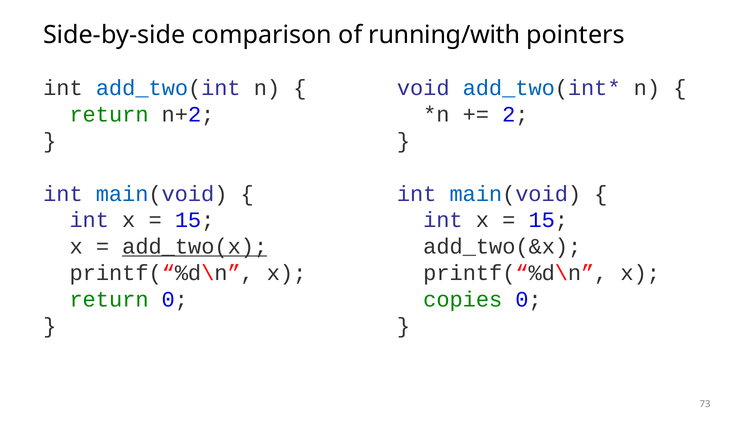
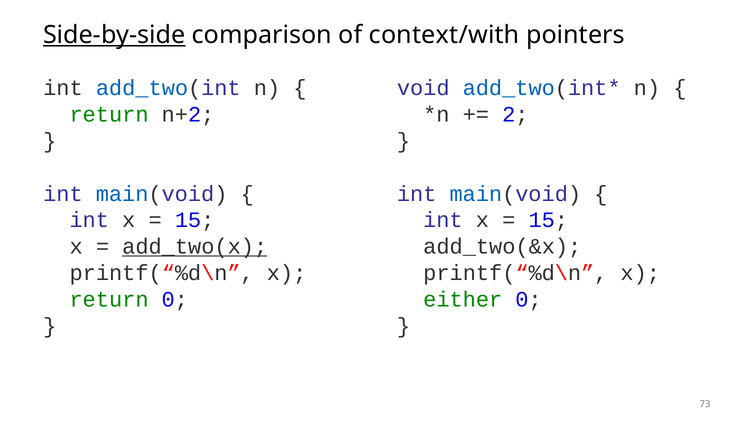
Side-by-side underline: none -> present
running/with: running/with -> context/with
copies: copies -> either
